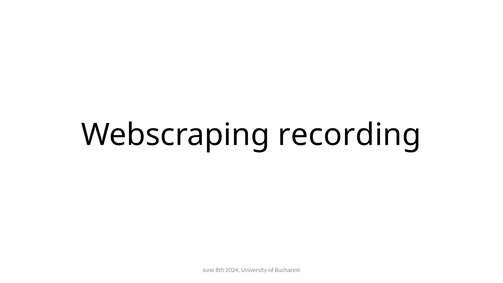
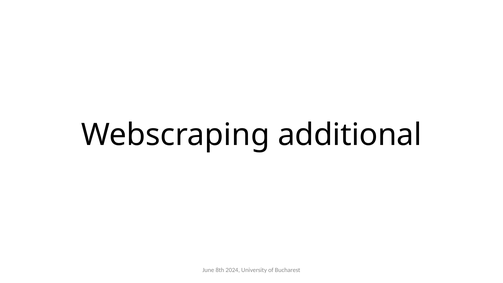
recording: recording -> additional
